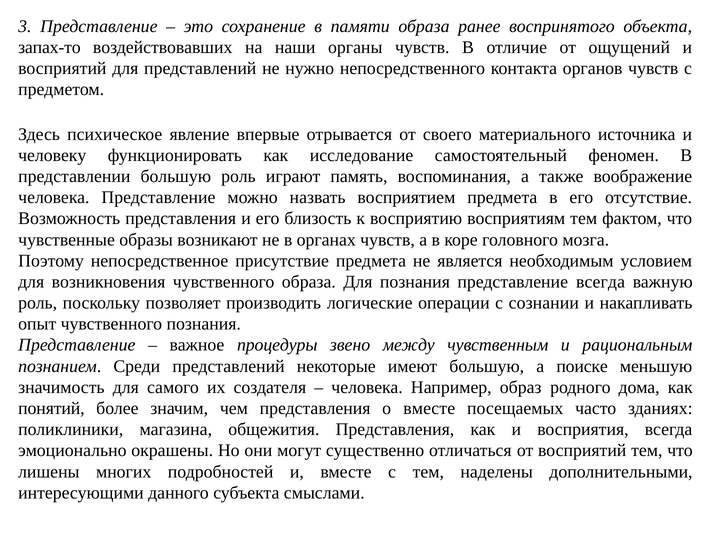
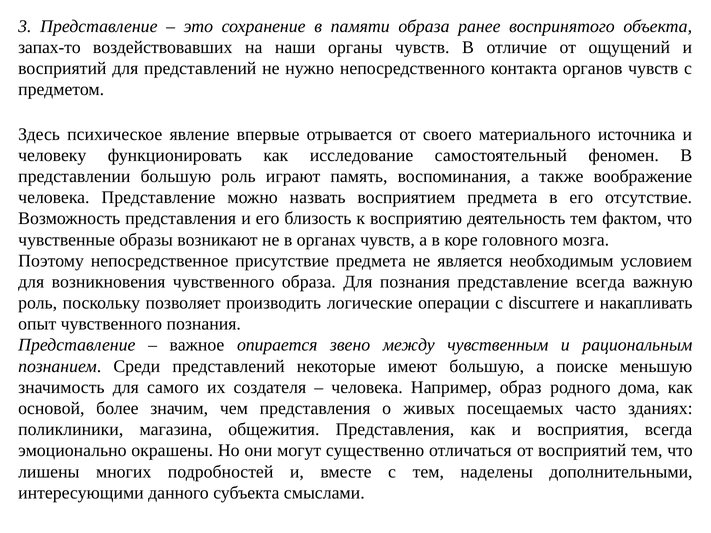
восприятиям: восприятиям -> деятельность
сознании: сознании -> discurrere
процедуры: процедуры -> опирается
понятий: понятий -> основой
о вместе: вместе -> живых
